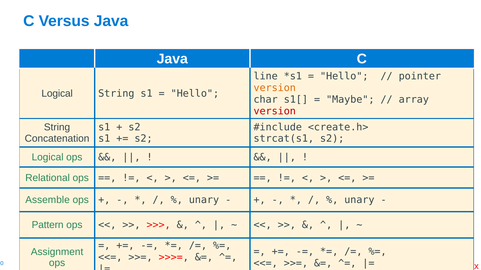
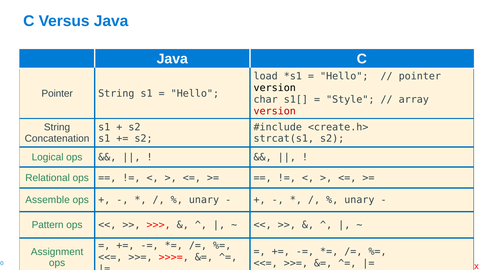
line: line -> load
version at (275, 88) colour: orange -> black
Logical at (57, 94): Logical -> Pointer
Maybe: Maybe -> Style
